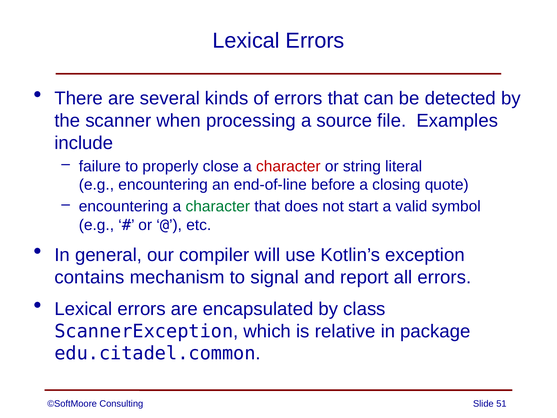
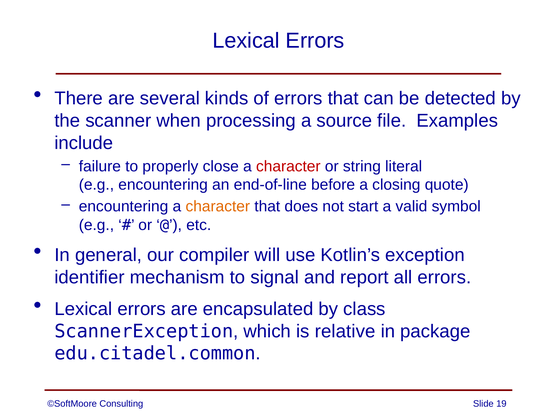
character at (218, 206) colour: green -> orange
contains: contains -> identifier
51: 51 -> 19
